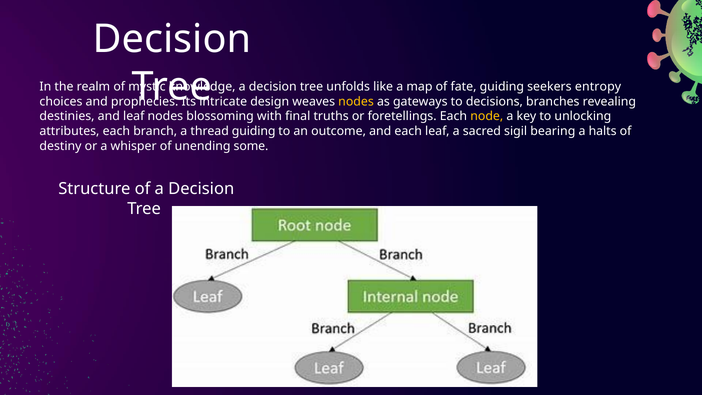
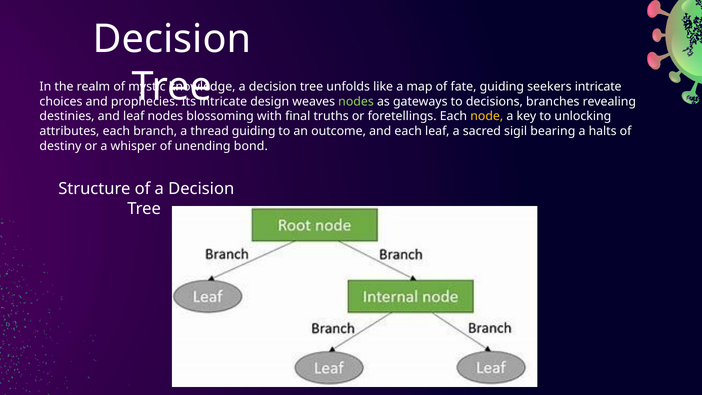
seekers entropy: entropy -> intricate
nodes at (356, 101) colour: yellow -> light green
some: some -> bond
